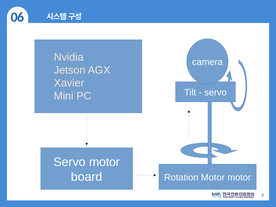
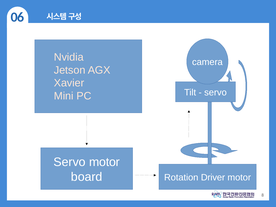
Rotation Motor: Motor -> Driver
